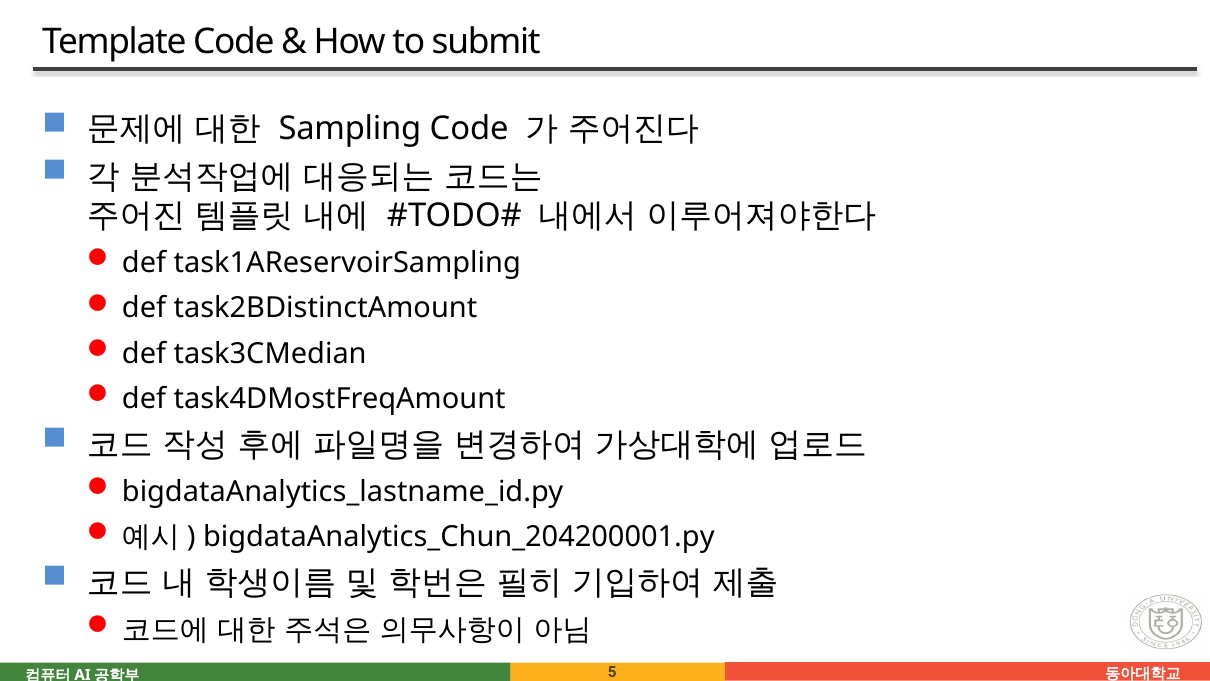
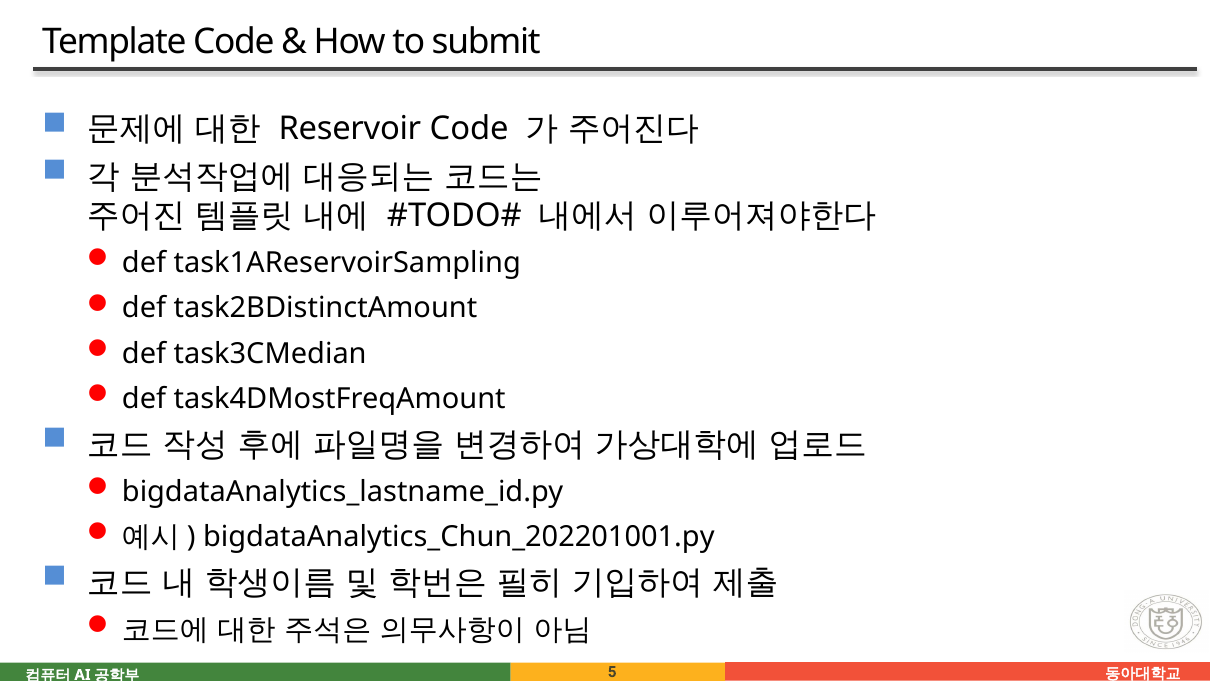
Sampling: Sampling -> Reservoir
bigdataAnalytics_Chun_204200001.py: bigdataAnalytics_Chun_204200001.py -> bigdataAnalytics_Chun_202201001.py
